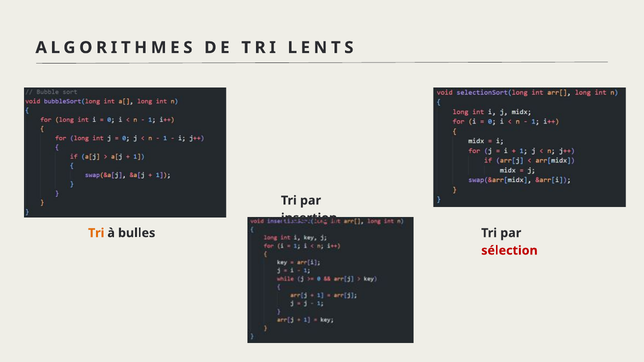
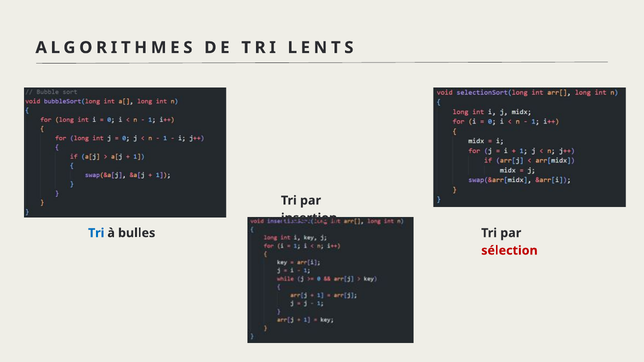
Tri at (96, 233) colour: orange -> blue
